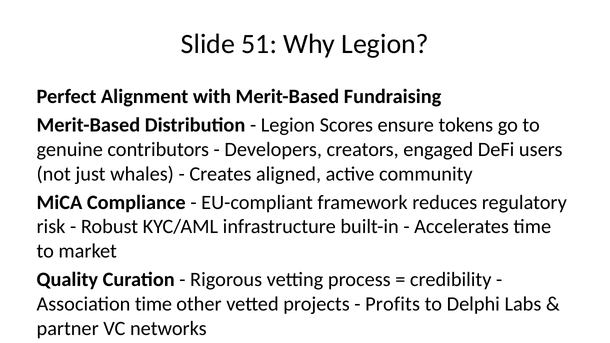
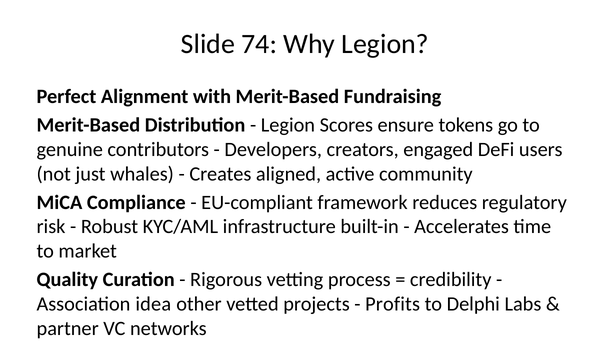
51: 51 -> 74
Association time: time -> idea
